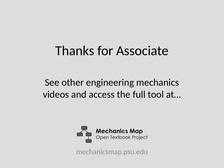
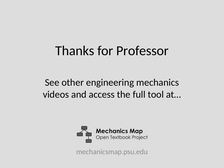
Associate: Associate -> Professor
